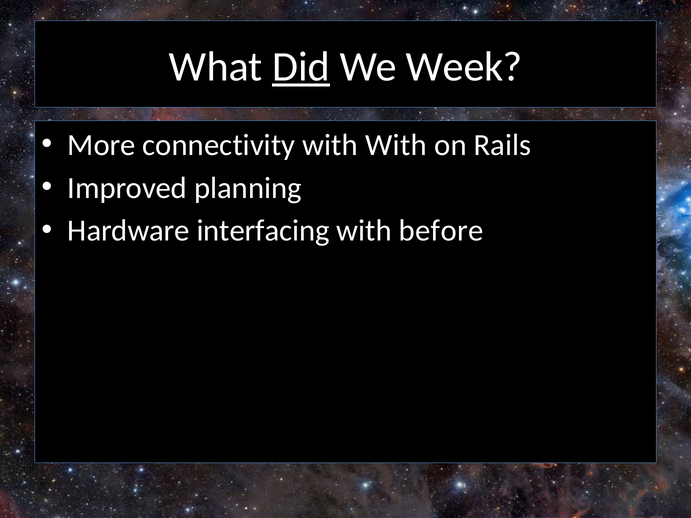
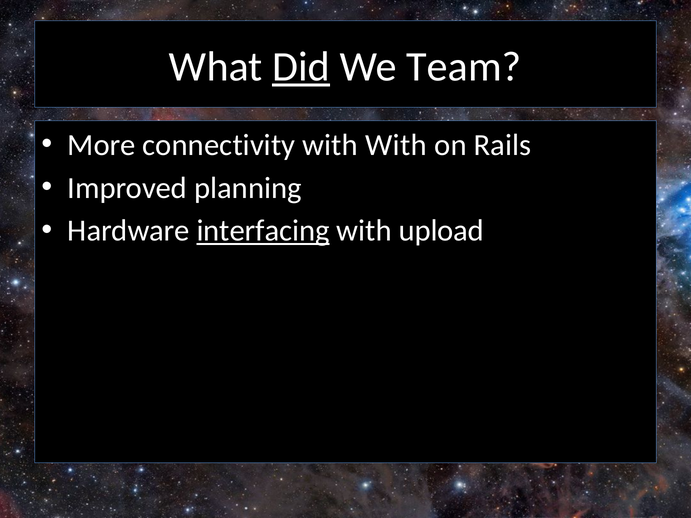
Week: Week -> Team
interfacing underline: none -> present
before: before -> upload
